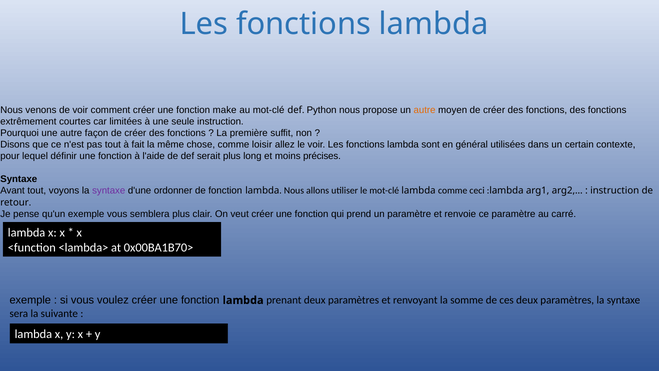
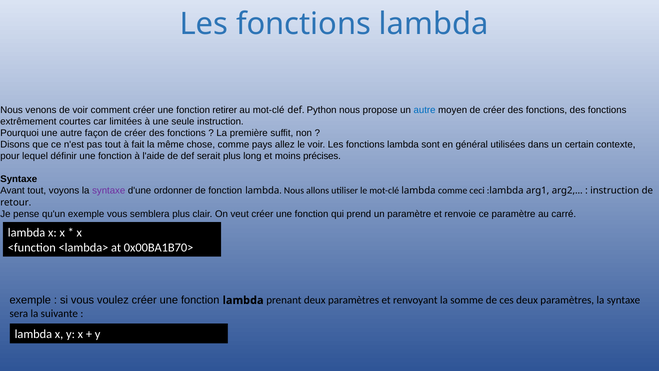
make: make -> retirer
autre at (425, 110) colour: orange -> blue
loisir: loisir -> pays
